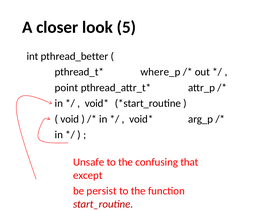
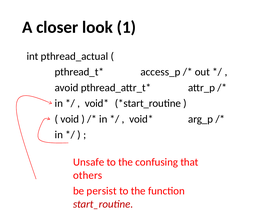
5: 5 -> 1
pthread_better: pthread_better -> pthread_actual
where_p: where_p -> access_p
point: point -> avoid
except: except -> others
